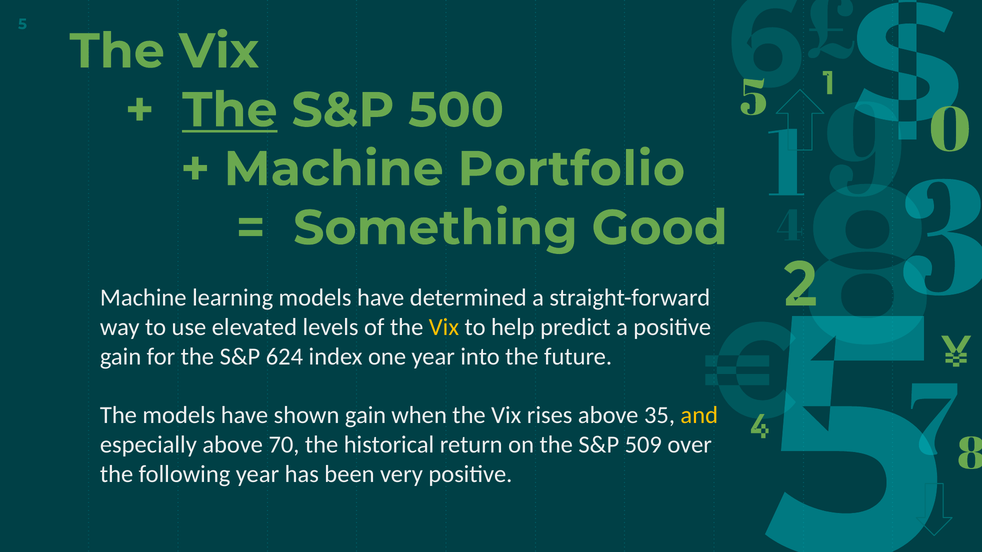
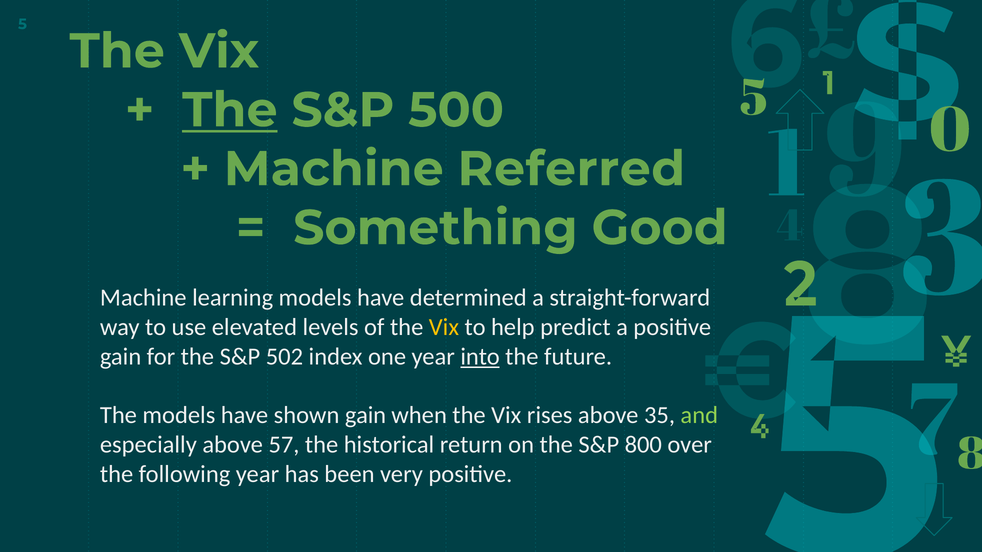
Portfolio: Portfolio -> Referred
624: 624 -> 502
into underline: none -> present
and colour: yellow -> light green
70: 70 -> 57
509: 509 -> 800
